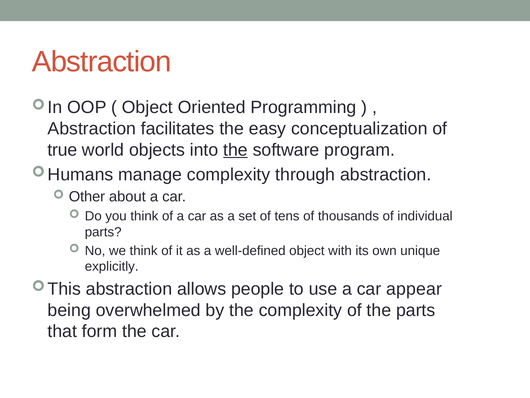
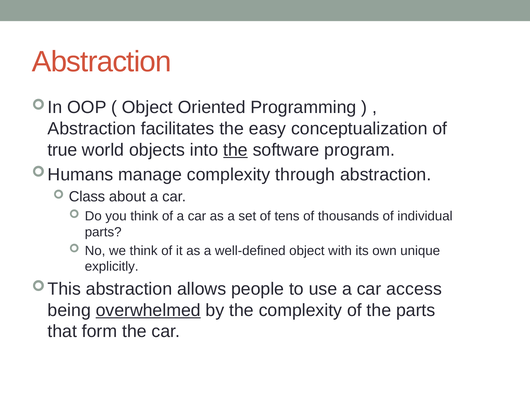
Other: Other -> Class
appear: appear -> access
overwhelmed underline: none -> present
